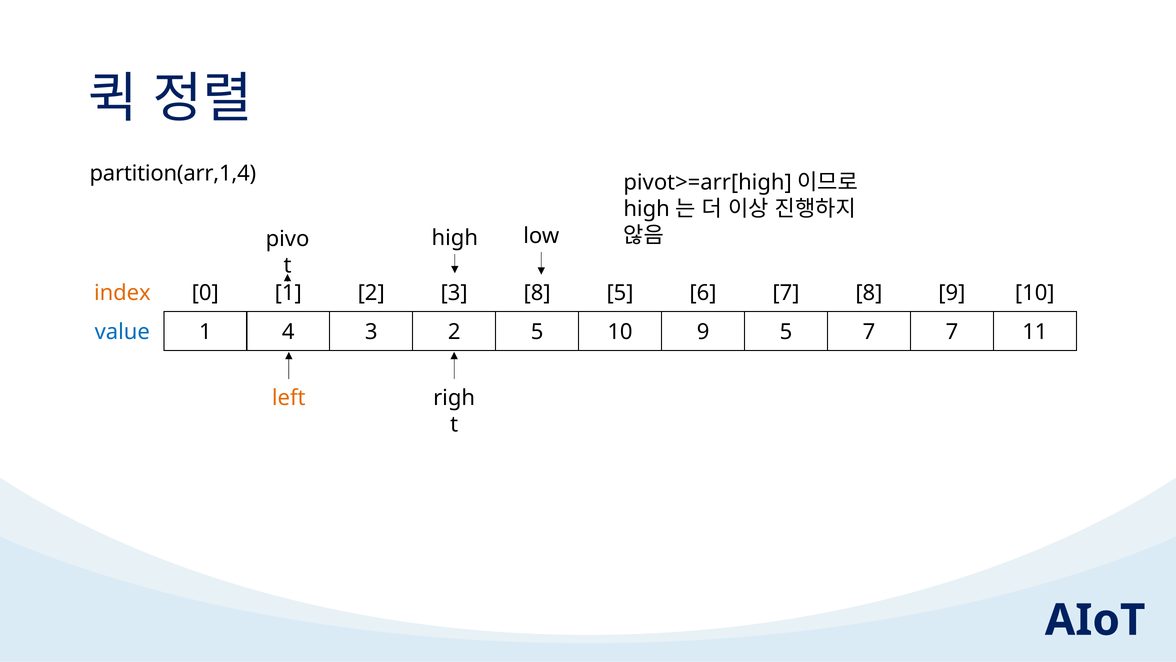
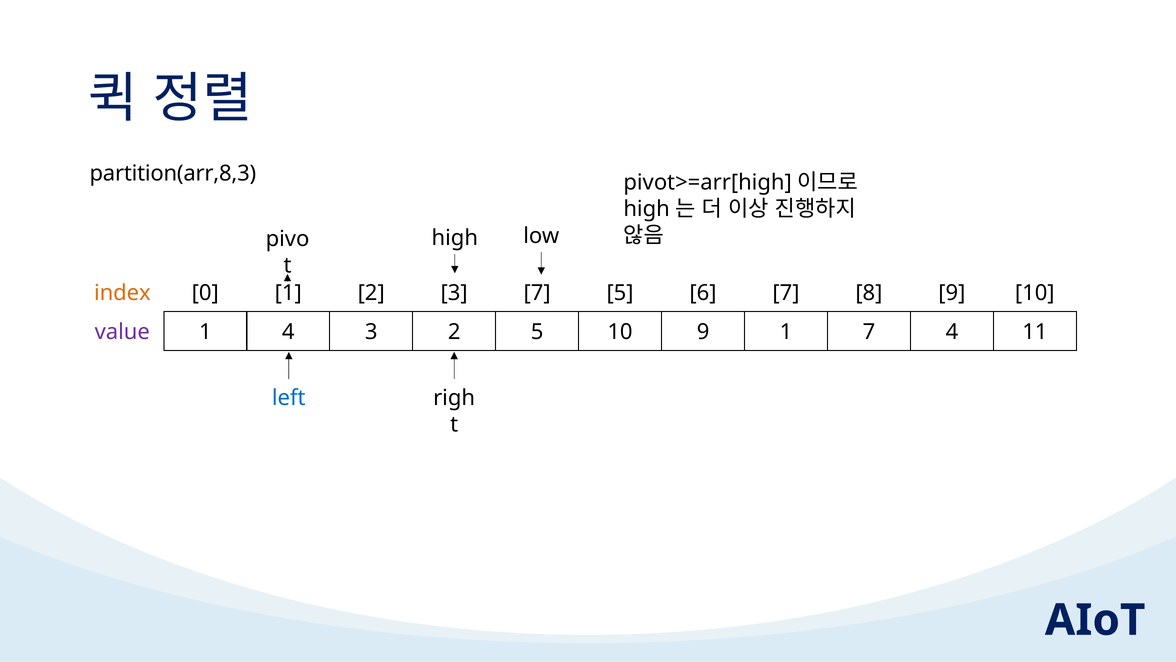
partition(arr,1,4: partition(arr,1,4 -> partition(arr,8,3
3 8: 8 -> 7
value colour: blue -> purple
9 5: 5 -> 1
7 7: 7 -> 4
left colour: orange -> blue
